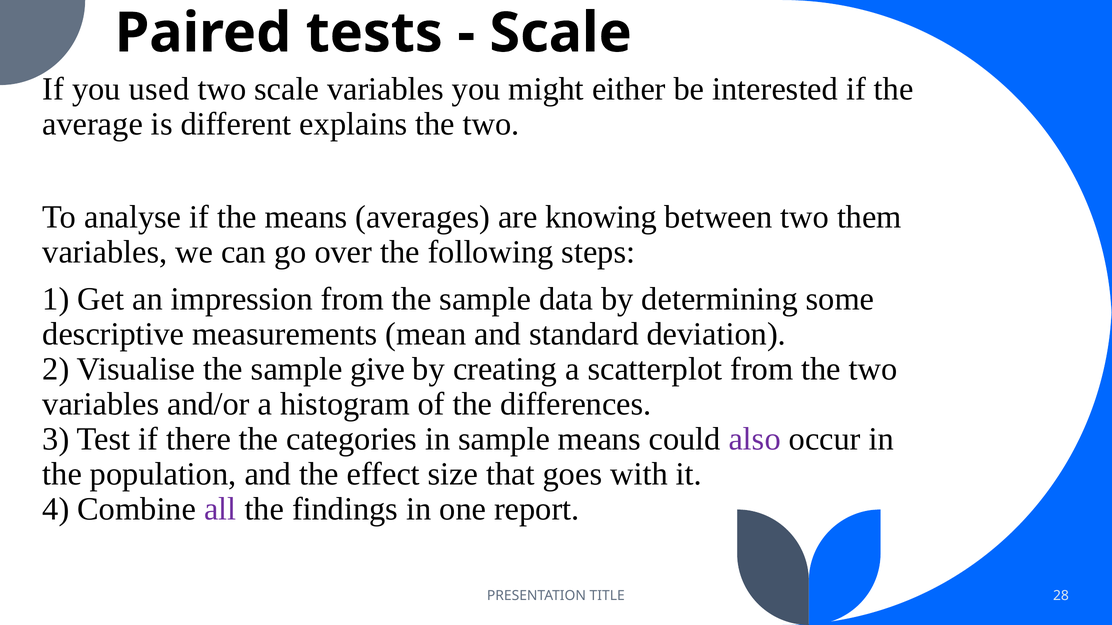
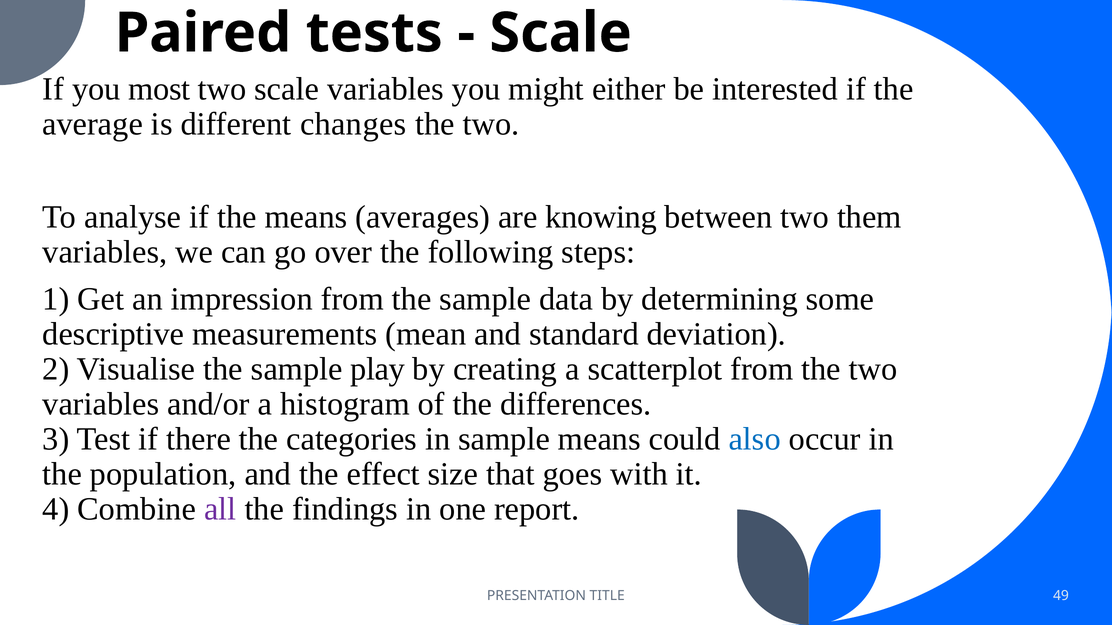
used: used -> most
explains: explains -> changes
give: give -> play
also colour: purple -> blue
28: 28 -> 49
